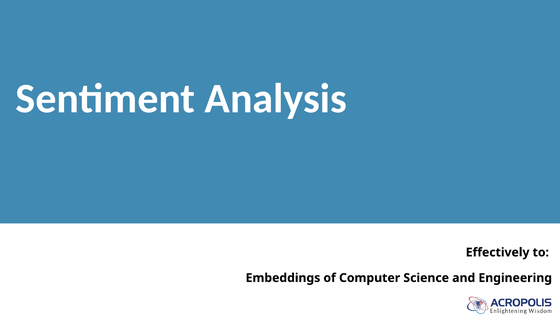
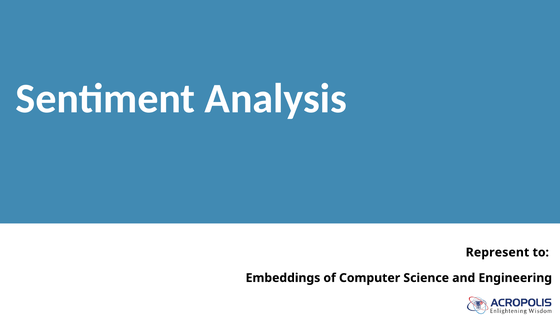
Effectively: Effectively -> Represent
